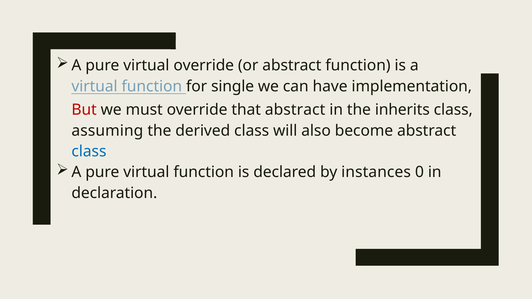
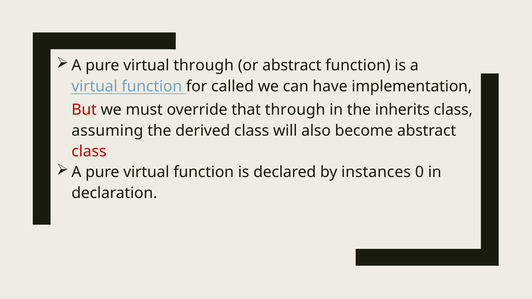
virtual override: override -> through
single: single -> called
that abstract: abstract -> through
class at (89, 152) colour: blue -> red
